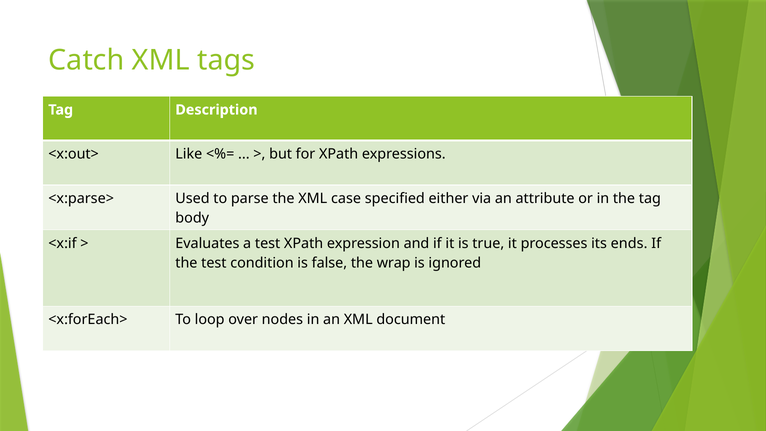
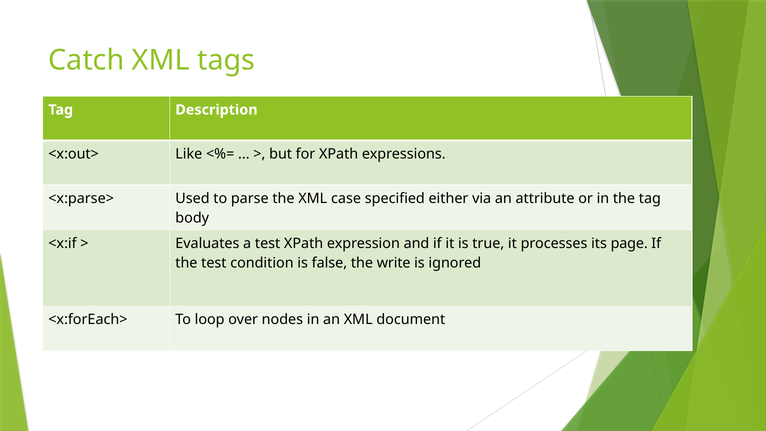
ends: ends -> page
wrap: wrap -> write
